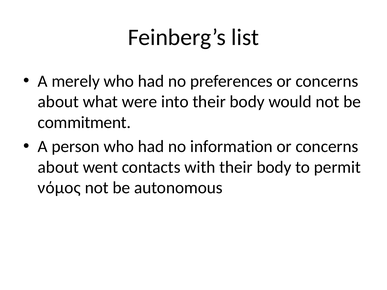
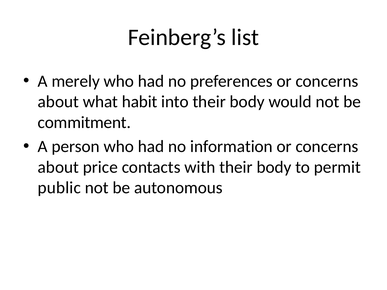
were: were -> habit
went: went -> price
νόμος: νόμος -> public
